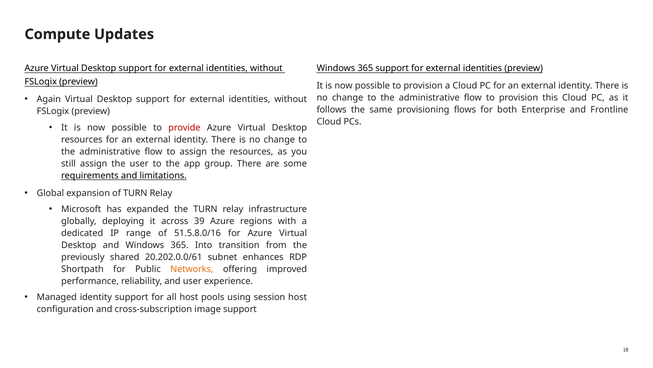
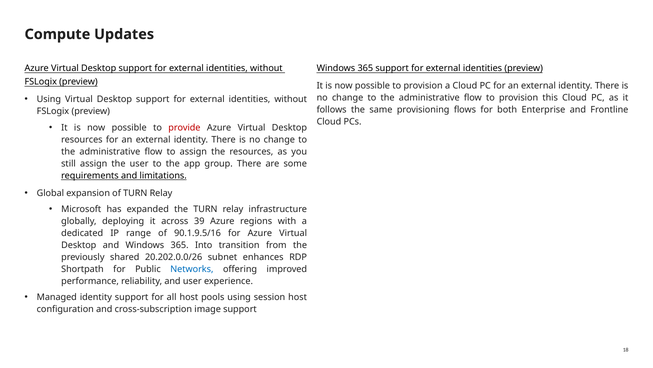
Again at (49, 99): Again -> Using
51.5.8.0/16: 51.5.8.0/16 -> 90.1.9.5/16
20.202.0.0/61: 20.202.0.0/61 -> 20.202.0.0/26
Networks colour: orange -> blue
